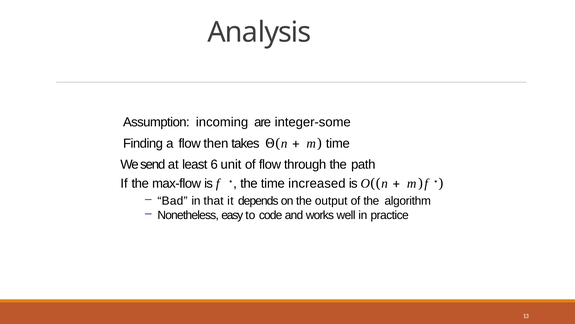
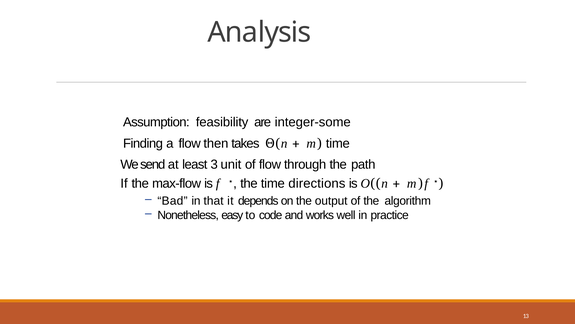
incoming: incoming -> feasibility
6: 6 -> 3
increased: increased -> directions
